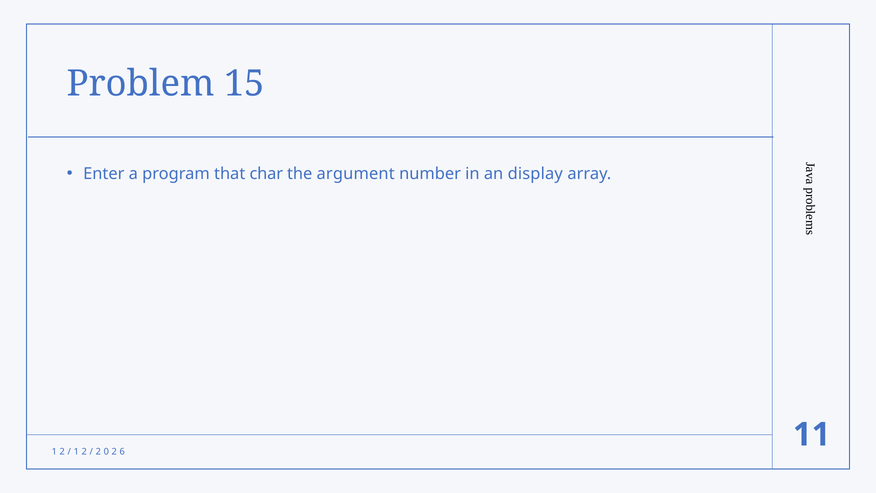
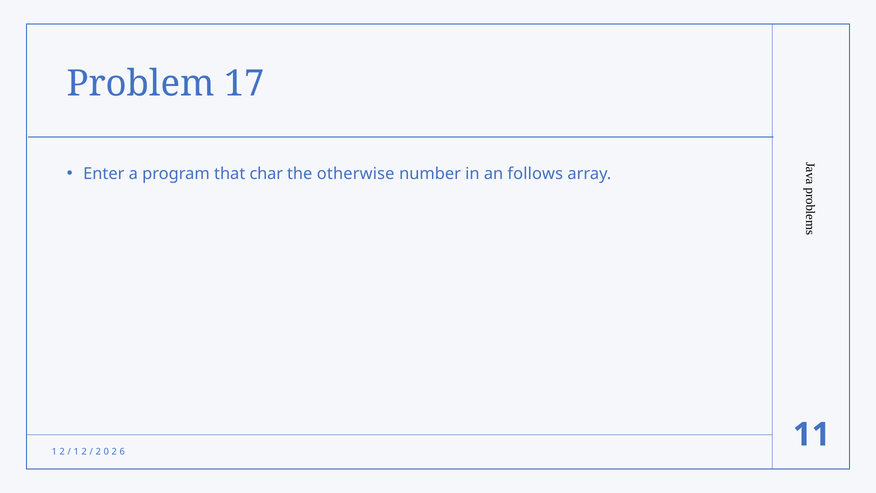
15: 15 -> 17
argument: argument -> otherwise
display: display -> follows
